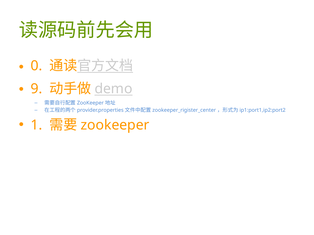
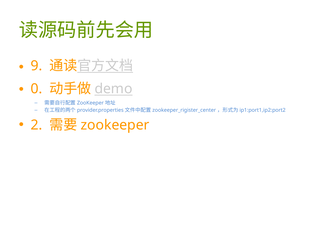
0: 0 -> 9
9: 9 -> 0
1: 1 -> 2
